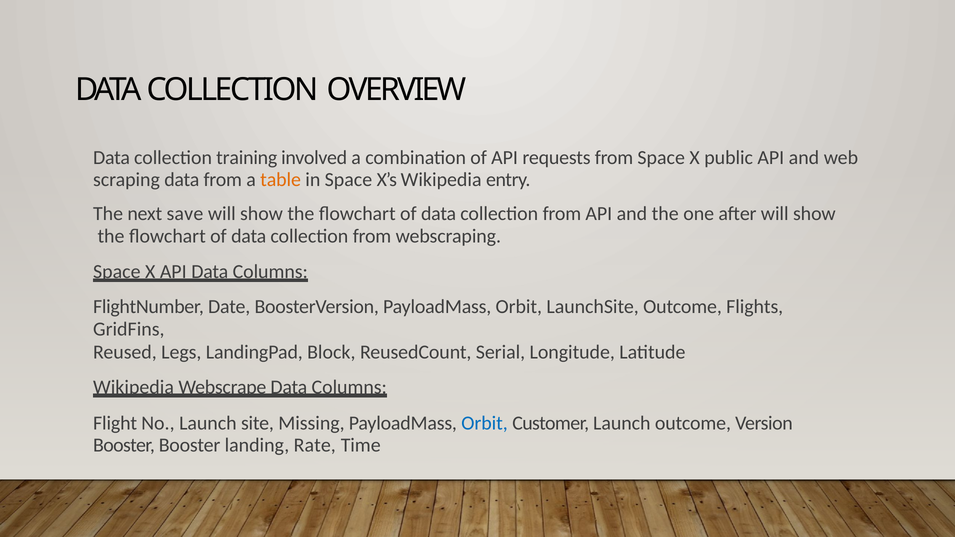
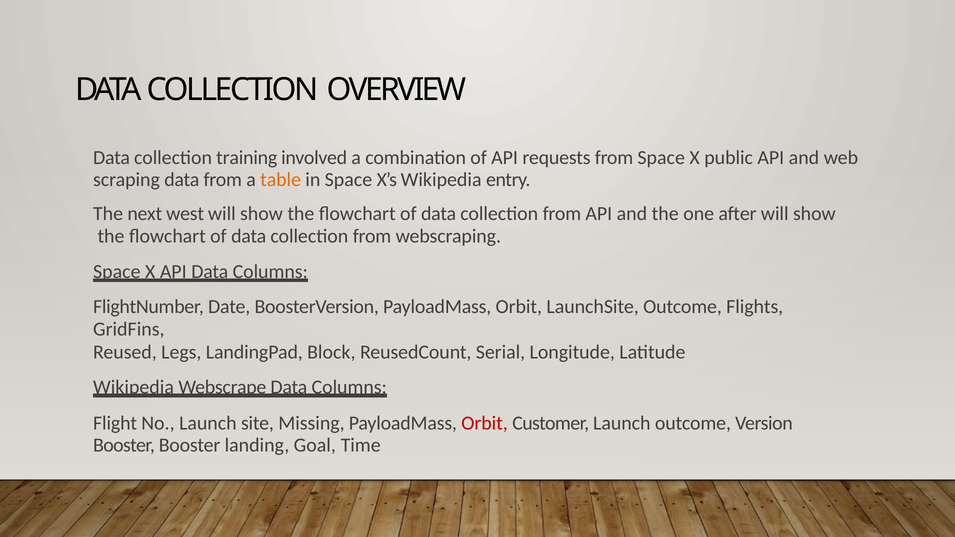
save: save -> west
Orbit at (485, 423) colour: blue -> red
Rate: Rate -> Goal
